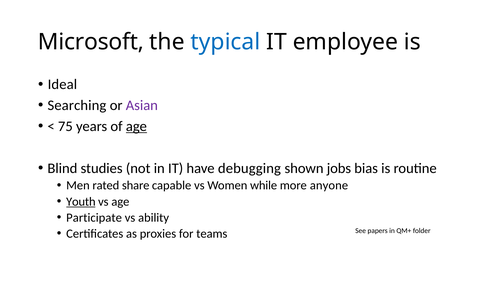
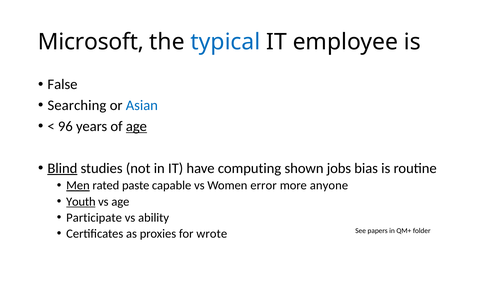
Ideal: Ideal -> False
Asian colour: purple -> blue
75: 75 -> 96
Blind underline: none -> present
debugging: debugging -> computing
Men underline: none -> present
share: share -> paste
while: while -> error
teams: teams -> wrote
